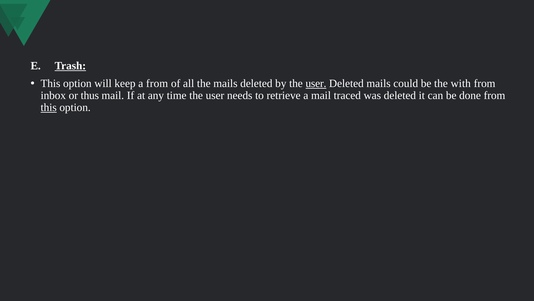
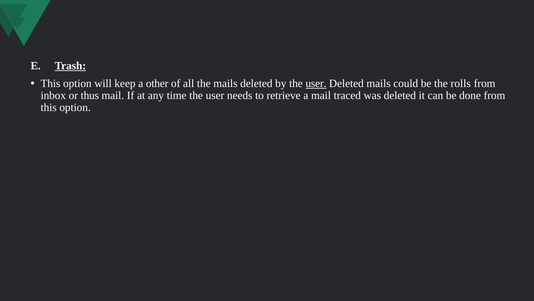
a from: from -> other
with: with -> rolls
this at (49, 107) underline: present -> none
